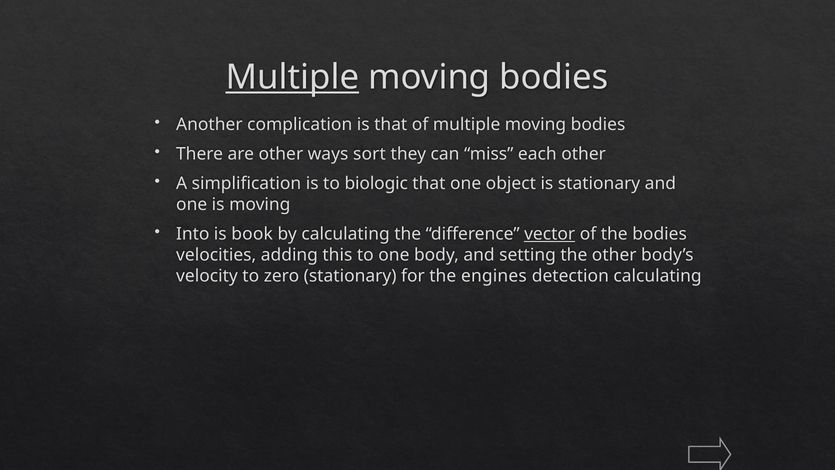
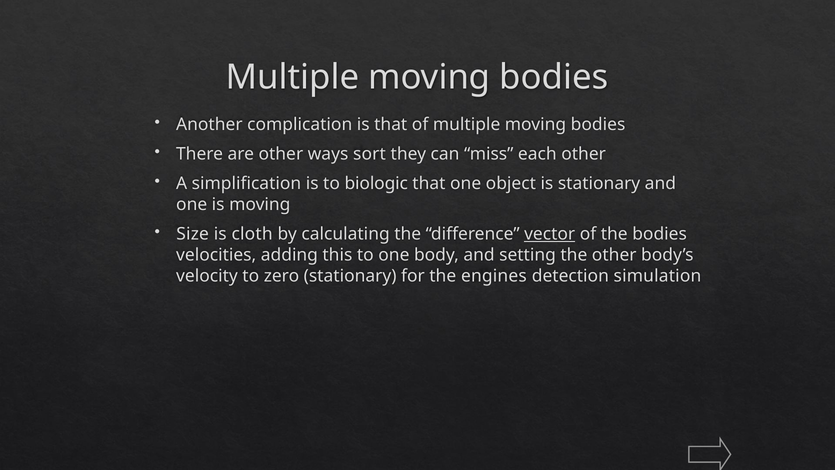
Multiple at (292, 77) underline: present -> none
Into: Into -> Size
book: book -> cloth
detection calculating: calculating -> simulation
